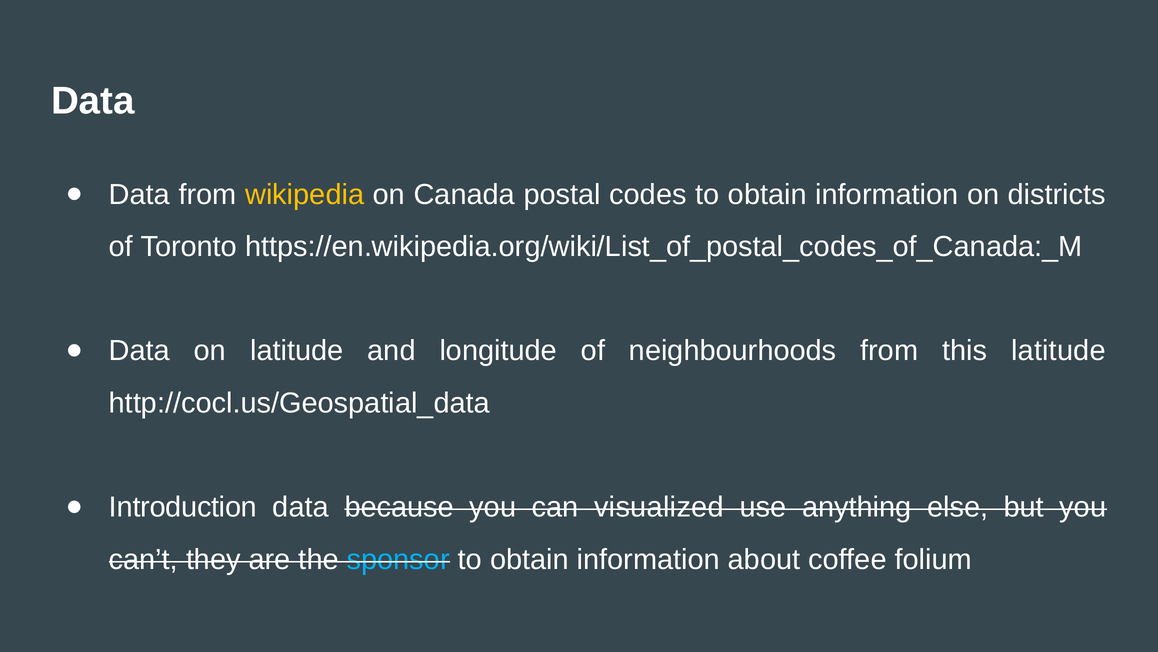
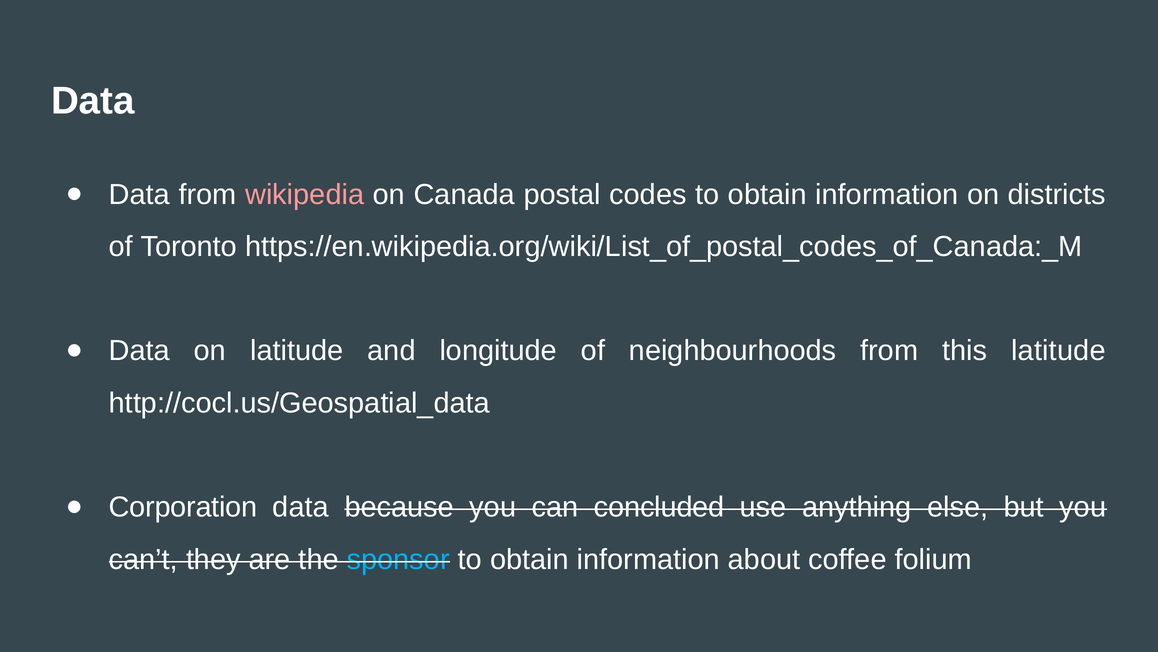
wikipedia colour: yellow -> pink
Introduction: Introduction -> Corporation
visualized: visualized -> concluded
